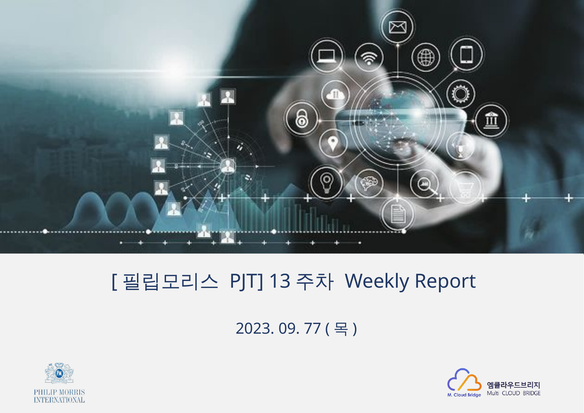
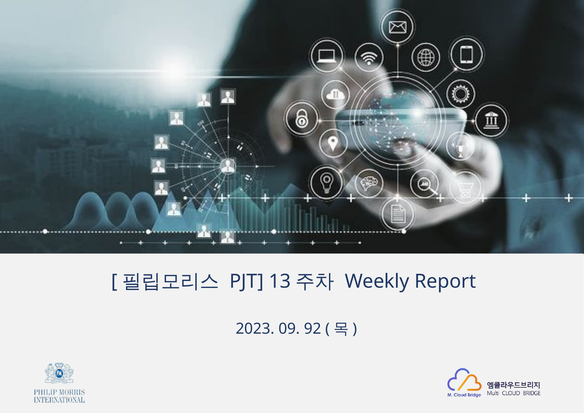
77: 77 -> 92
